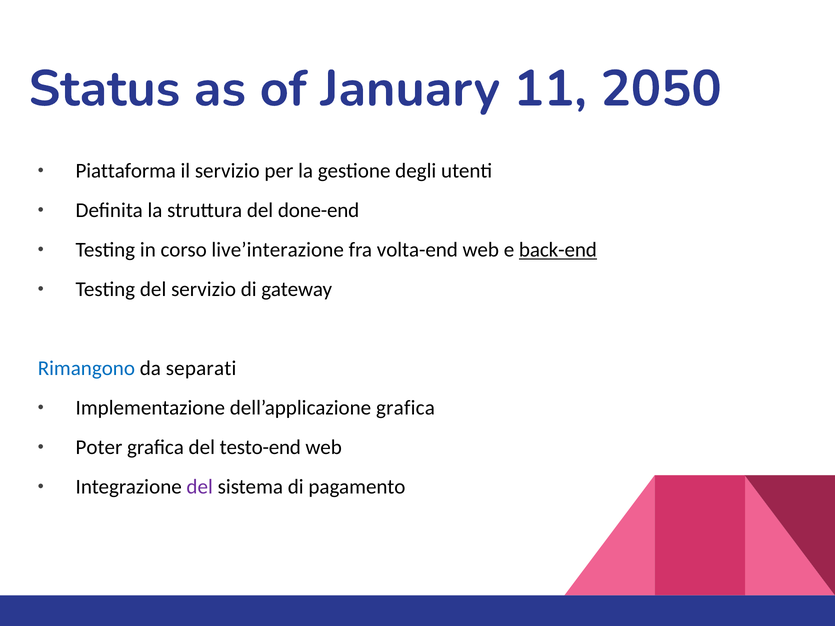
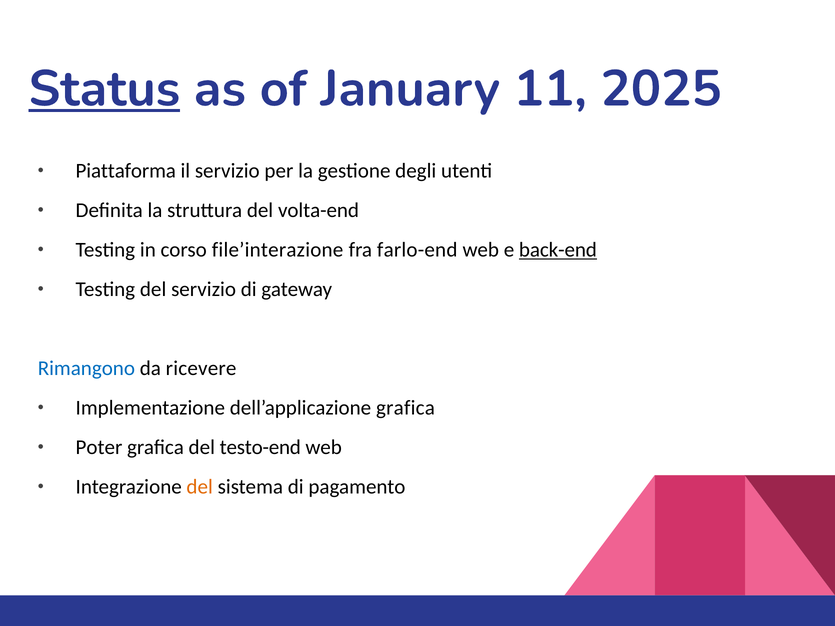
Status underline: none -> present
2050: 2050 -> 2025
done-end: done-end -> volta-end
live’interazione: live’interazione -> file’interazione
volta-end: volta-end -> farlo-end
separati: separati -> ricevere
del at (200, 487) colour: purple -> orange
